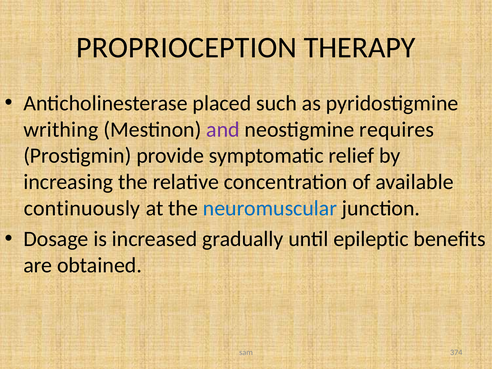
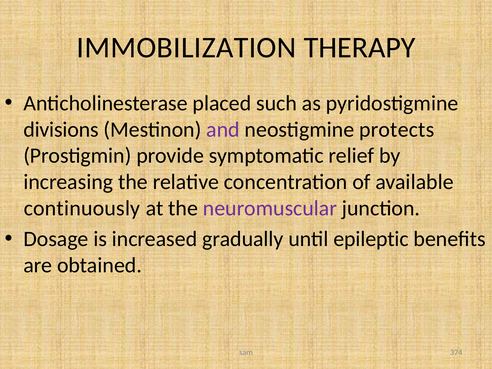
PROPRIOCEPTION: PROPRIOCEPTION -> IMMOBILIZATION
writhing: writhing -> divisions
requires: requires -> protects
neuromuscular colour: blue -> purple
